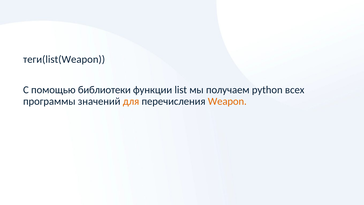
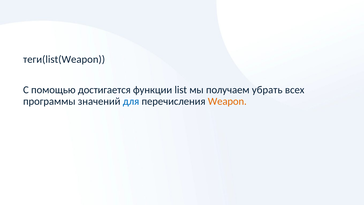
библиотеки: библиотеки -> достигается
python: python -> убрать
для colour: orange -> blue
